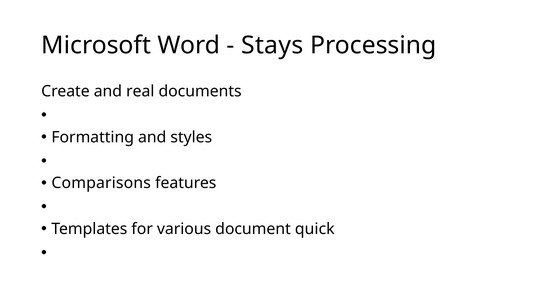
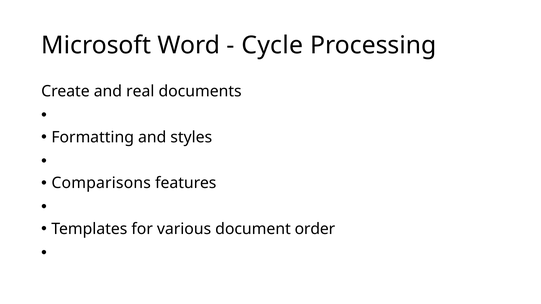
Stays: Stays -> Cycle
quick: quick -> order
